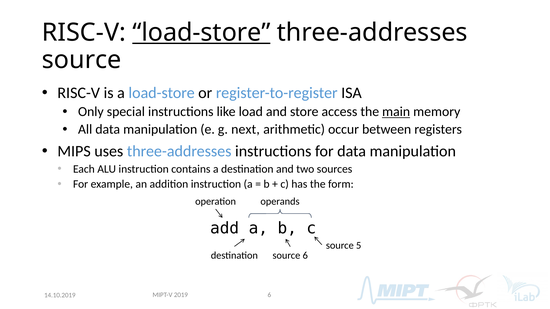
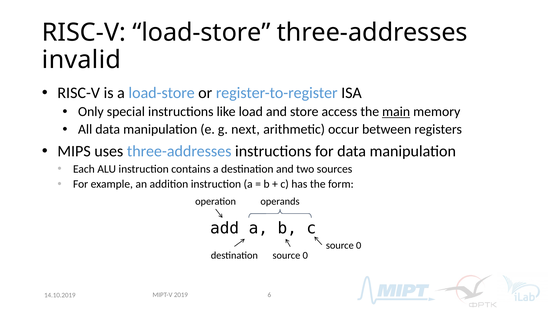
load-store at (201, 33) underline: present -> none
source at (82, 60): source -> invalid
5 at (359, 246): 5 -> 0
destination source 6: 6 -> 0
